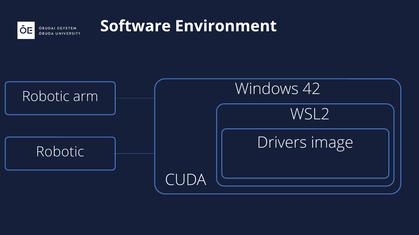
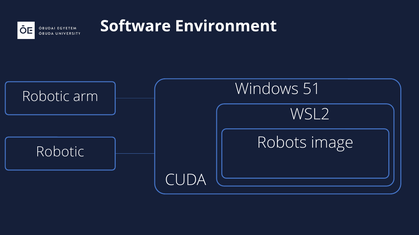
42: 42 -> 51
Drivers: Drivers -> Robots
